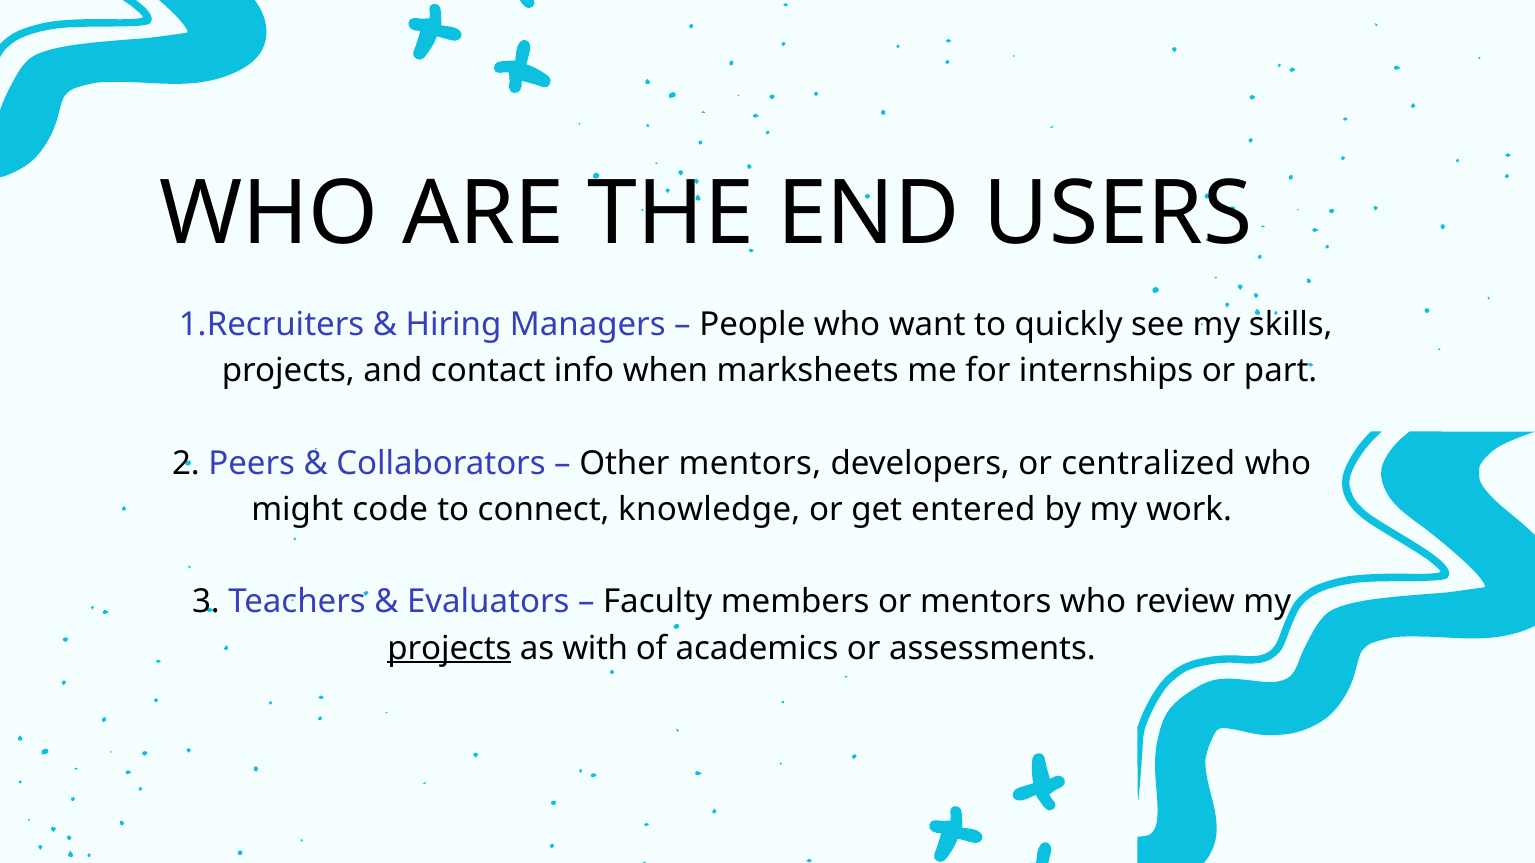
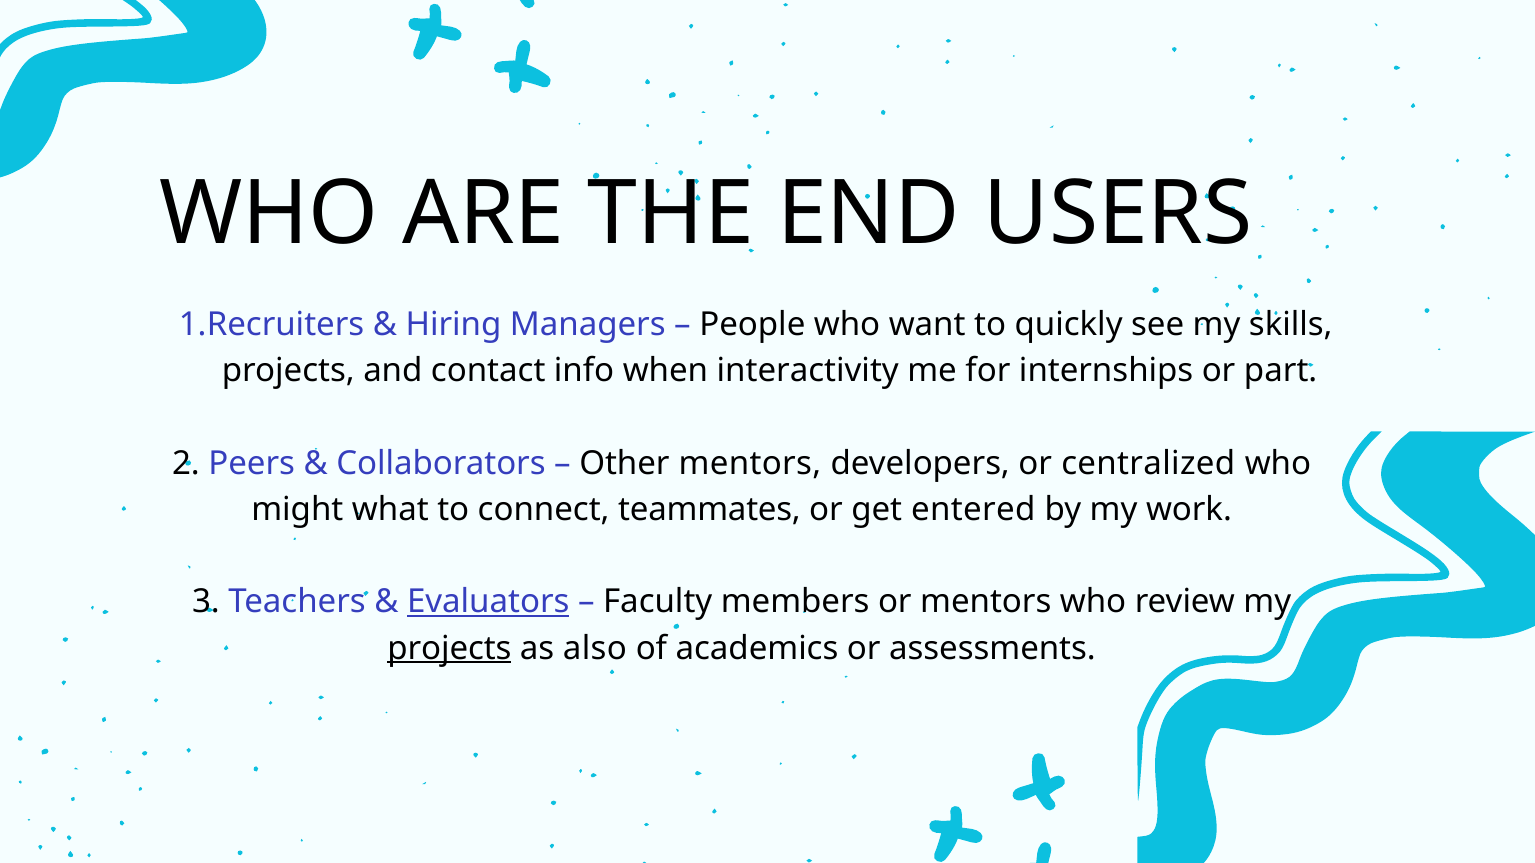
marksheets: marksheets -> interactivity
code: code -> what
knowledge: knowledge -> teammates
Evaluators underline: none -> present
with: with -> also
